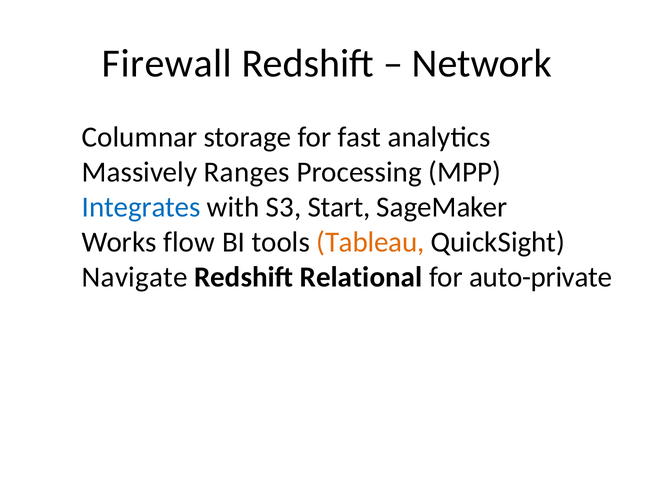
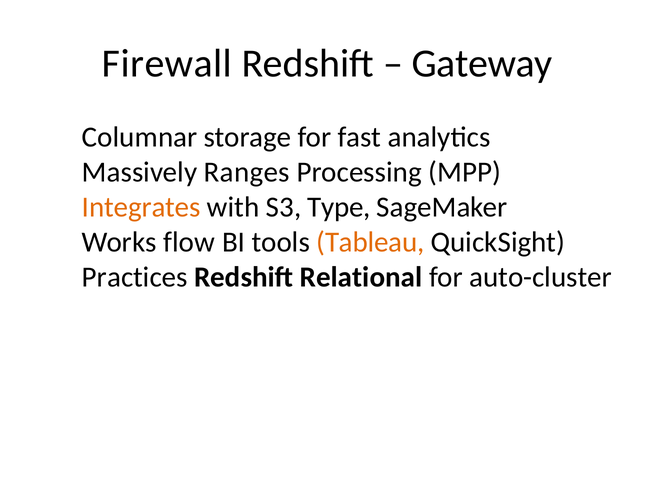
Network: Network -> Gateway
Integrates colour: blue -> orange
Start: Start -> Type
auto-private: auto-private -> auto-cluster
Navigate: Navigate -> Practices
